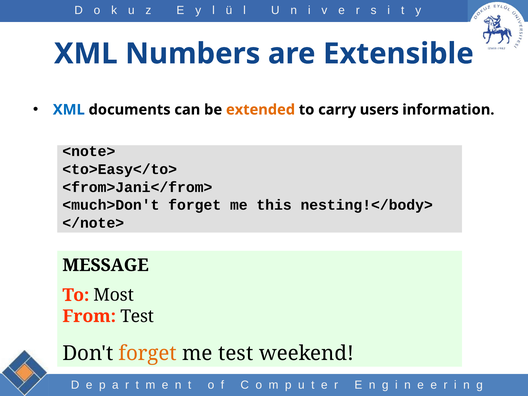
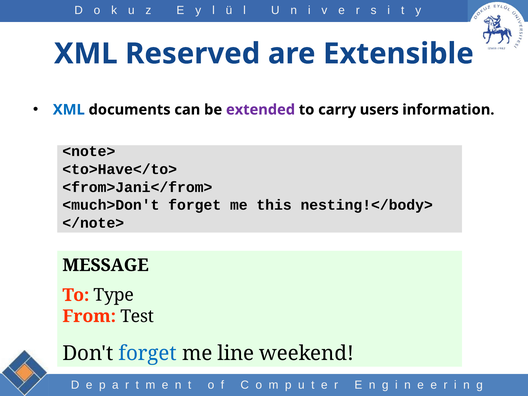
Numbers: Numbers -> Reserved
extended colour: orange -> purple
<to>Easy</to>: <to>Easy</to> -> <to>Have</to>
Most: Most -> Type
forget at (148, 353) colour: orange -> blue
me test: test -> line
